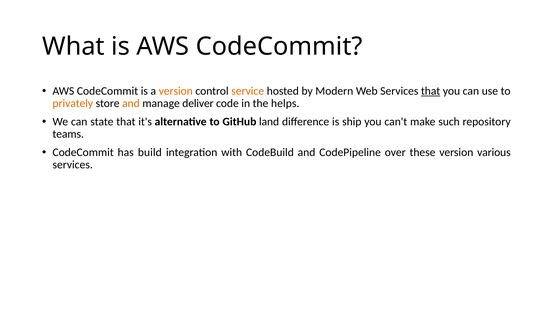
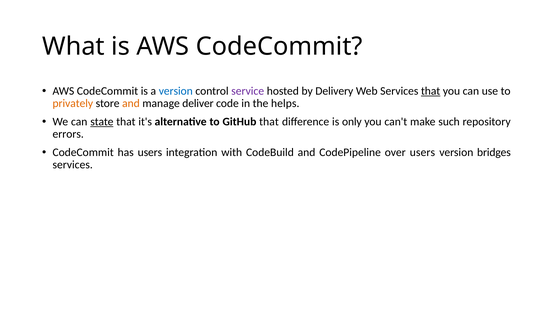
version at (176, 91) colour: orange -> blue
service colour: orange -> purple
Modern: Modern -> Delivery
state underline: none -> present
GitHub land: land -> that
ship: ship -> only
teams: teams -> errors
has build: build -> users
over these: these -> users
various: various -> bridges
